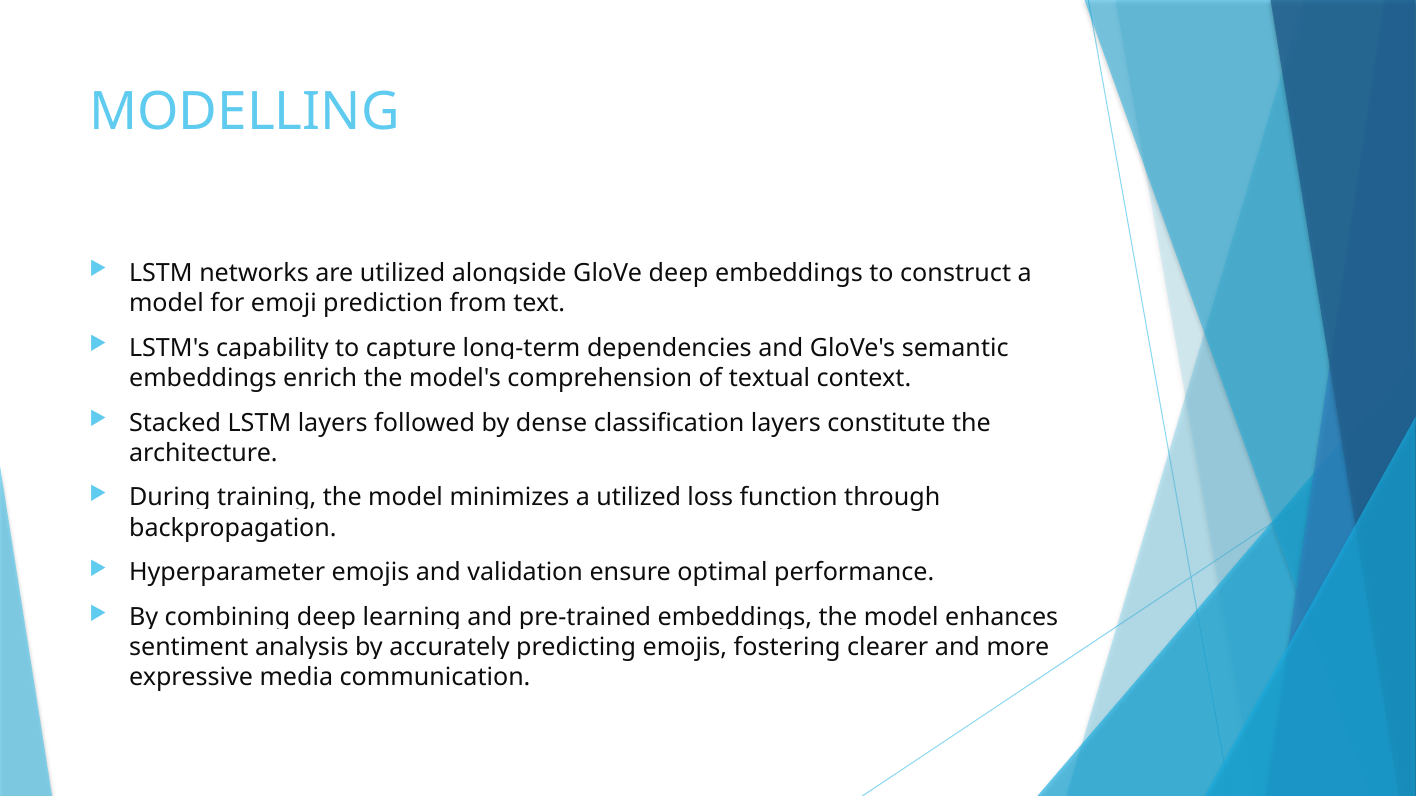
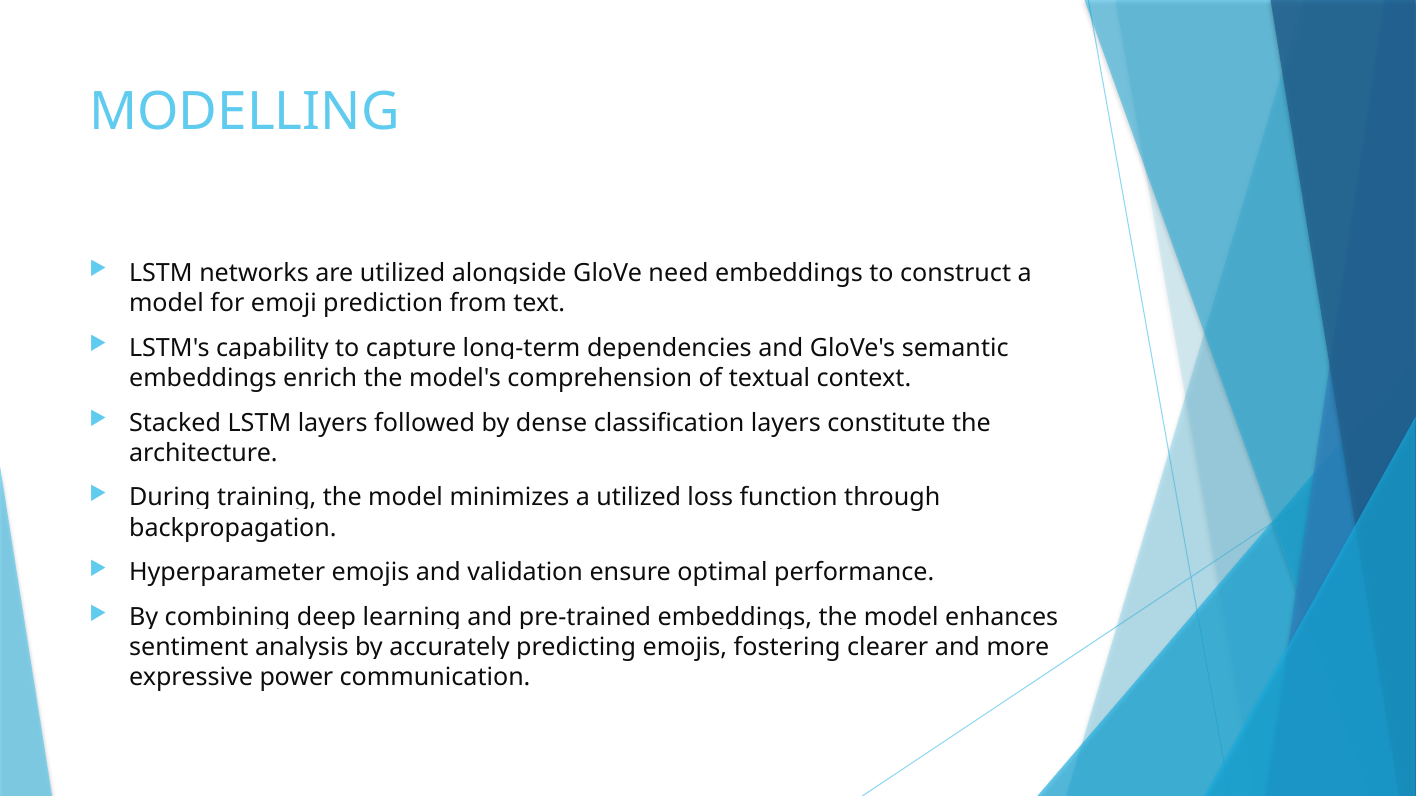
GloVe deep: deep -> need
media: media -> power
